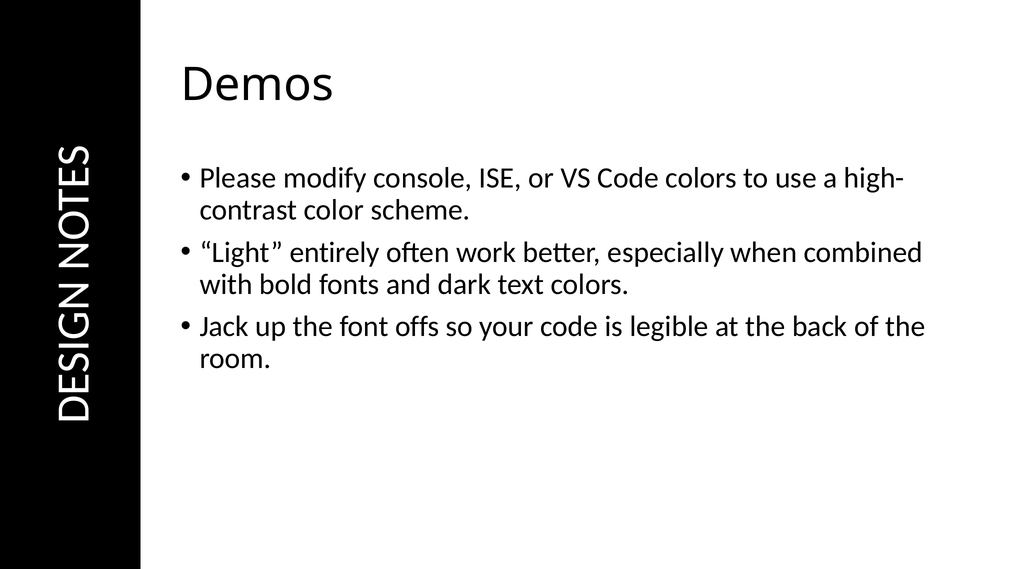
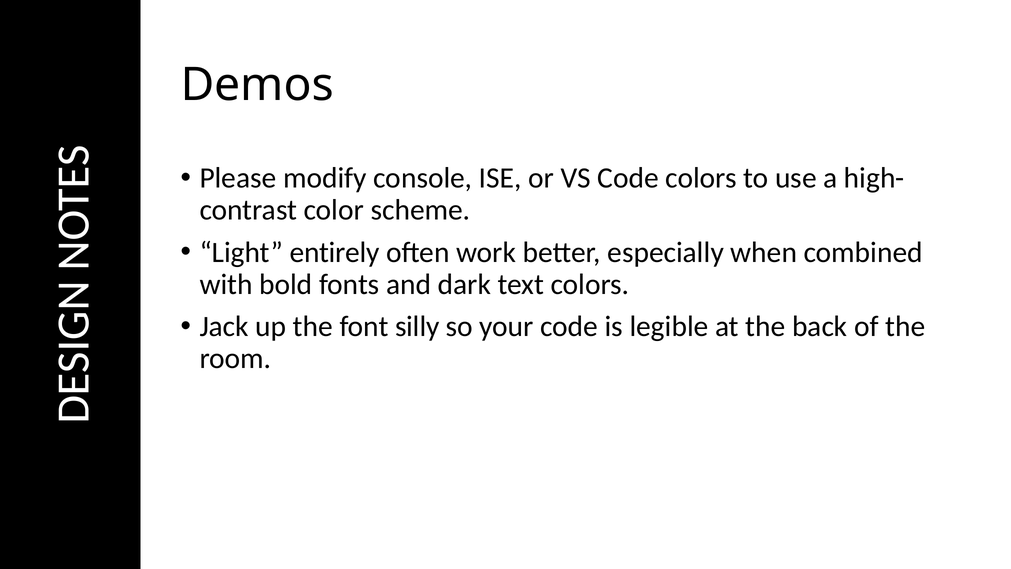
offs: offs -> silly
